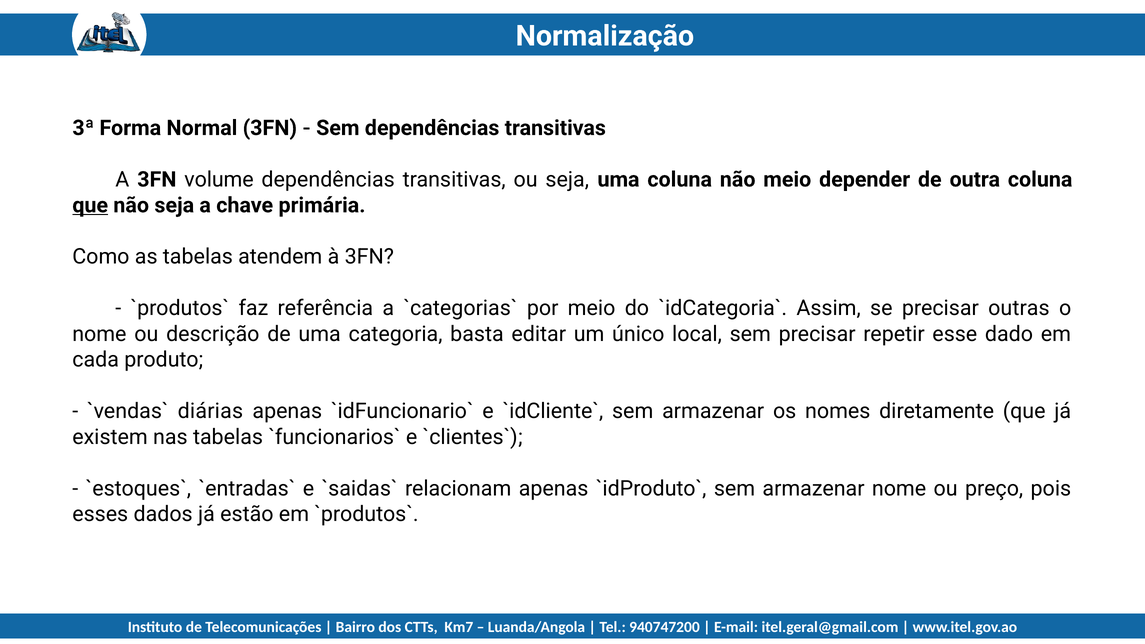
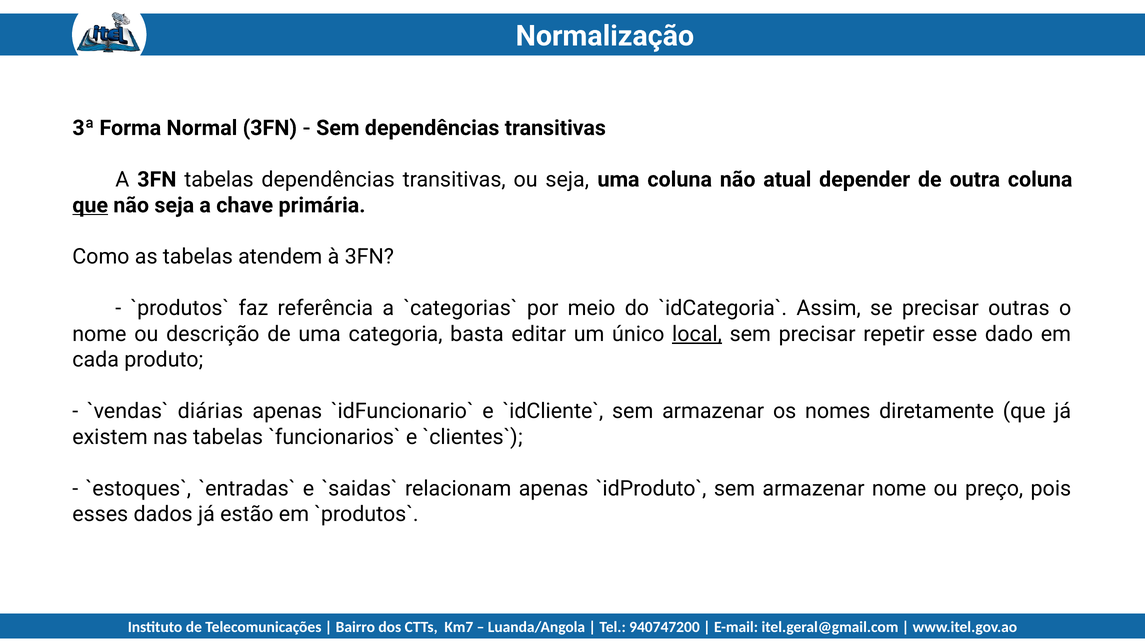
3FN volume: volume -> tabelas
não meio: meio -> atual
local underline: none -> present
